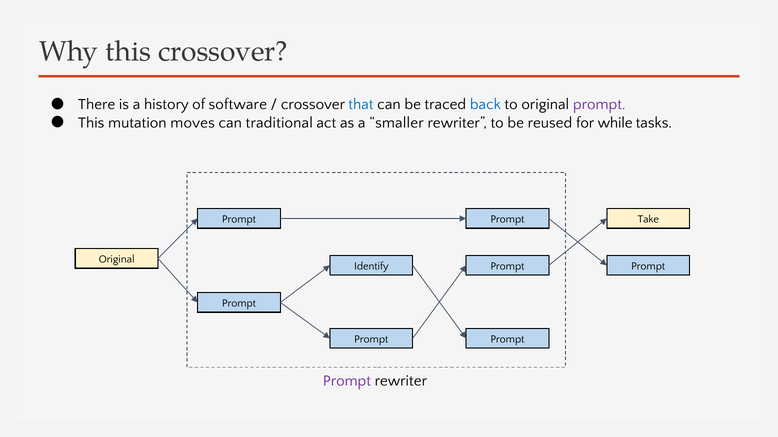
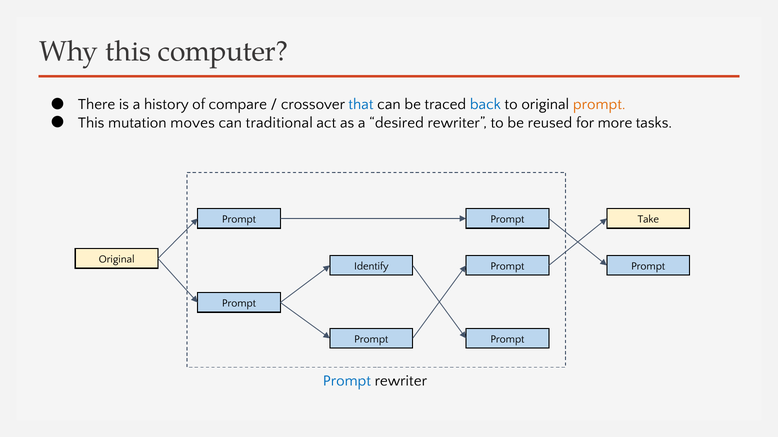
this crossover: crossover -> computer
software: software -> compare
prompt at (599, 105) colour: purple -> orange
smaller: smaller -> desired
while: while -> more
Prompt at (347, 381) colour: purple -> blue
